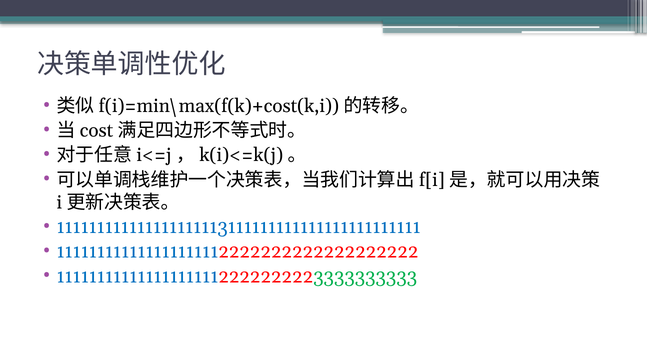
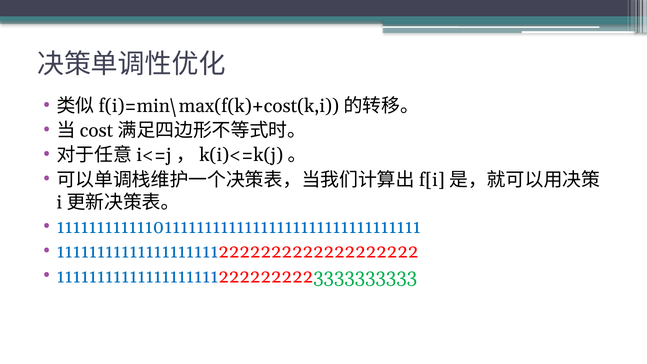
111111111111111111113111111111111111111111111: 111111111111111111113111111111111111111111111 -> 111111111111011111111111111111111111111111111
